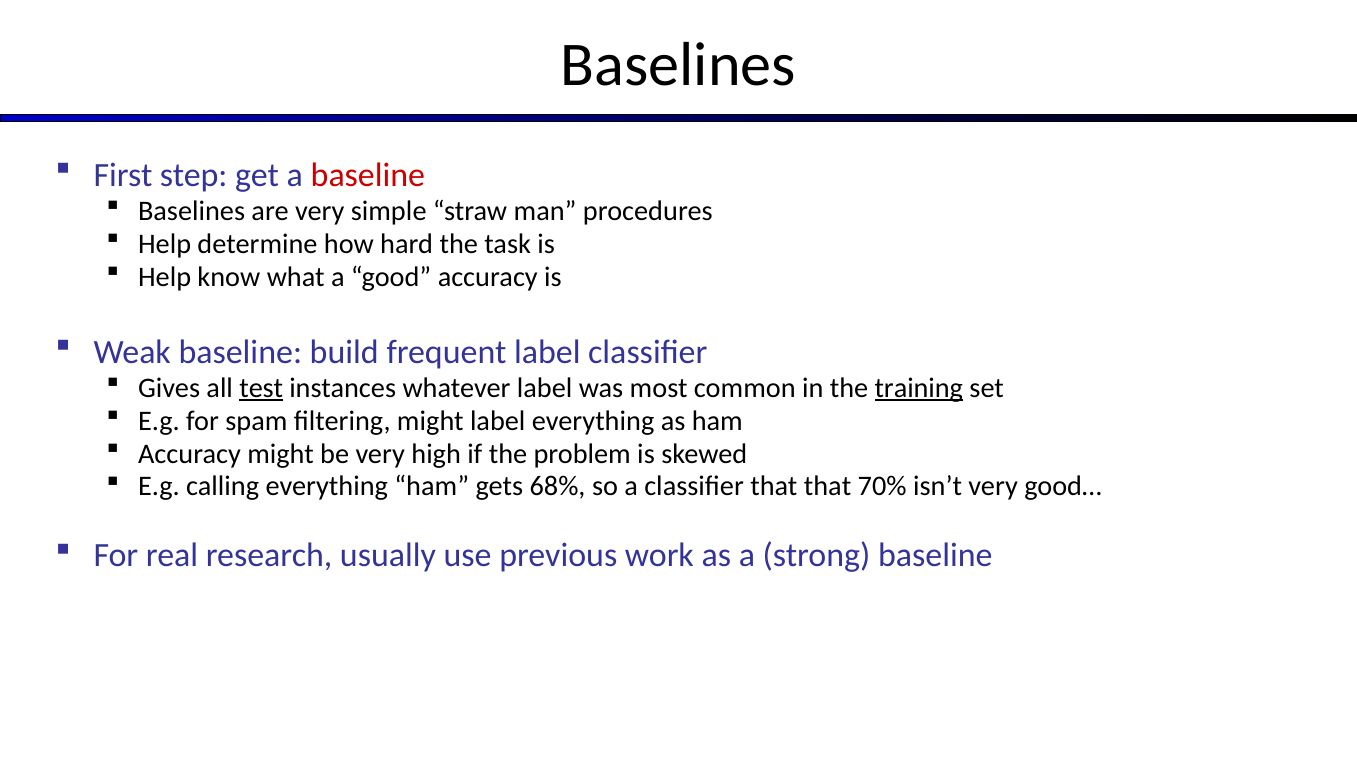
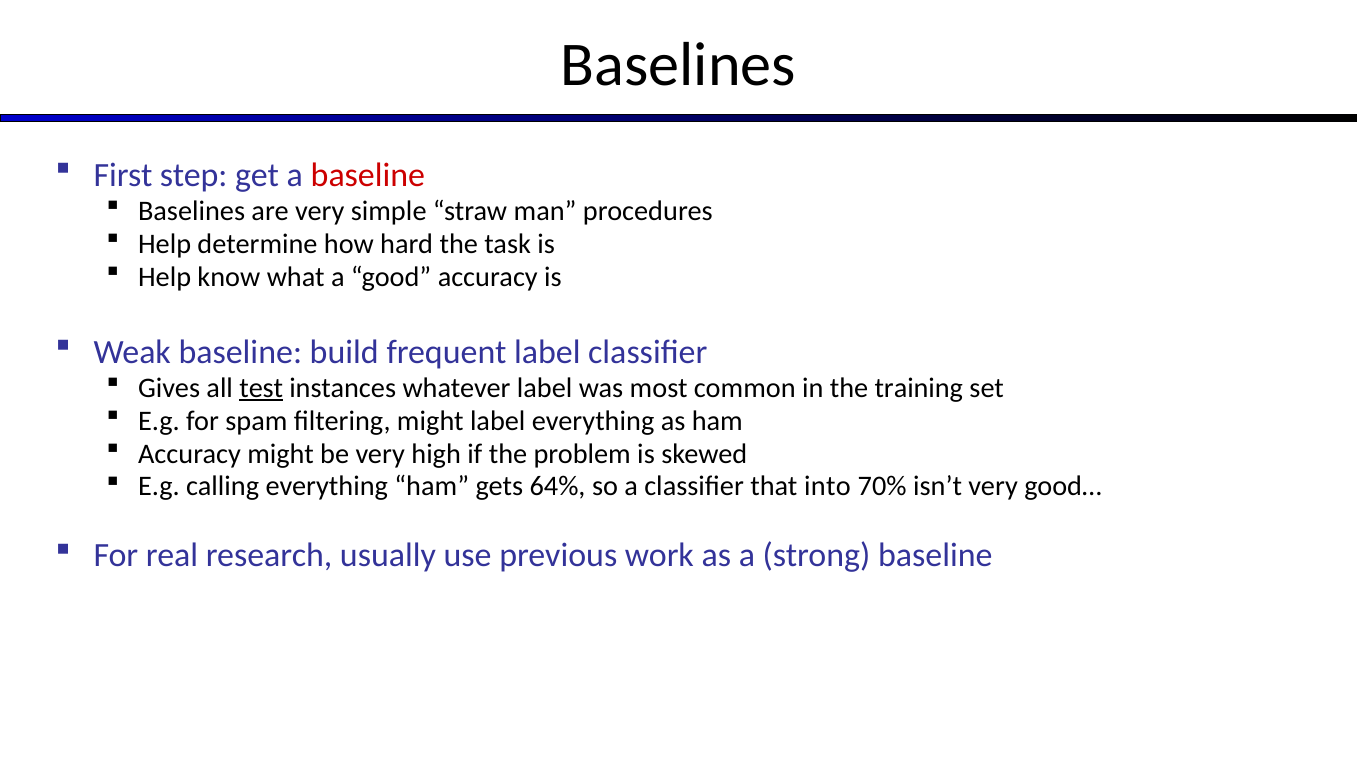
training underline: present -> none
68%: 68% -> 64%
that that: that -> into
